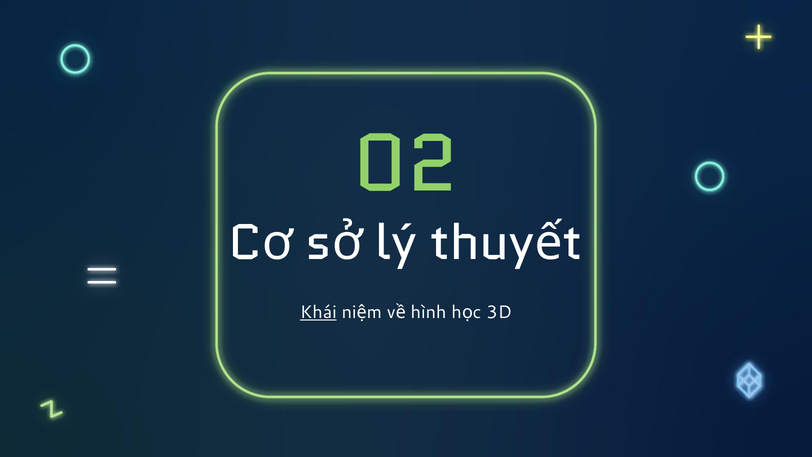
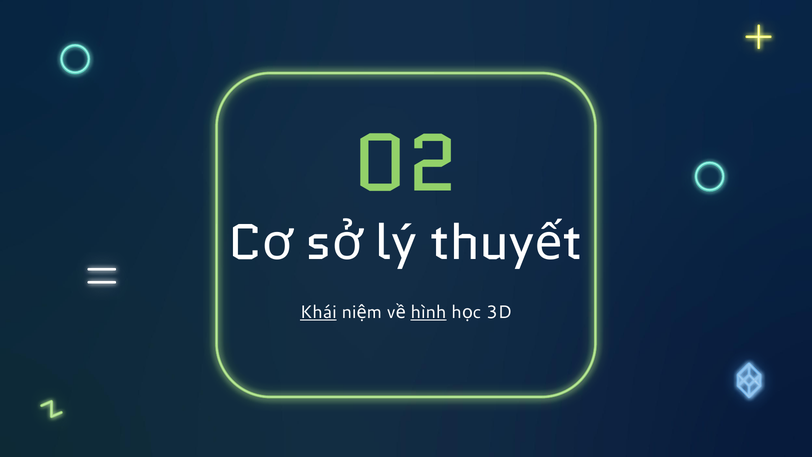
hình underline: none -> present
